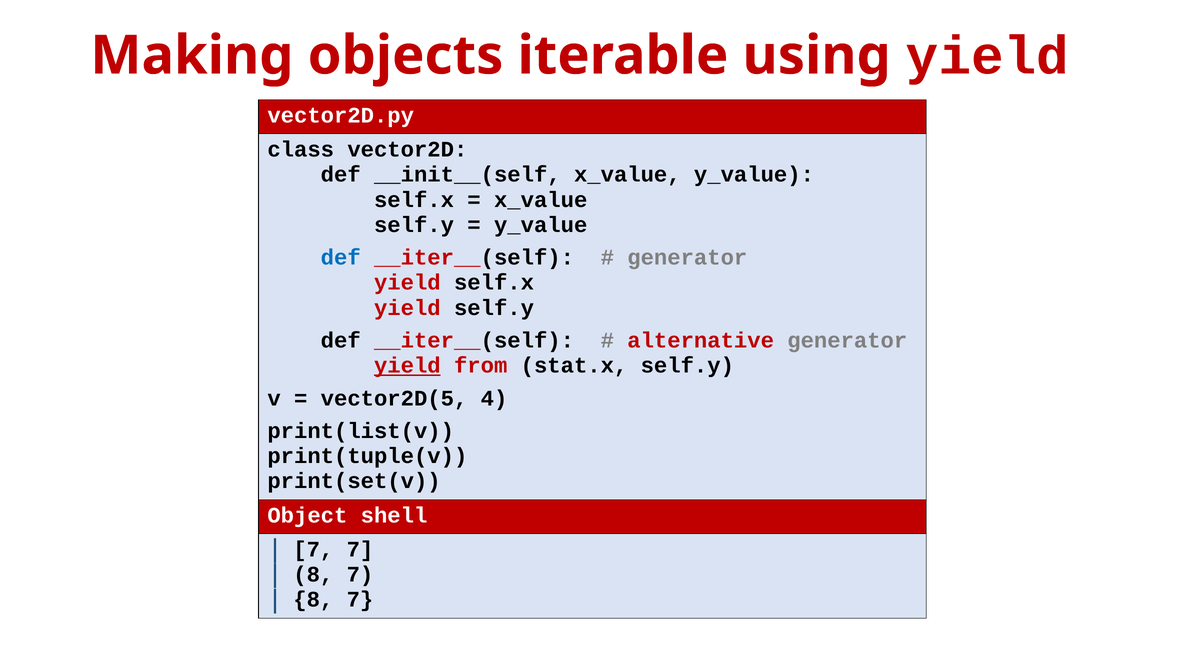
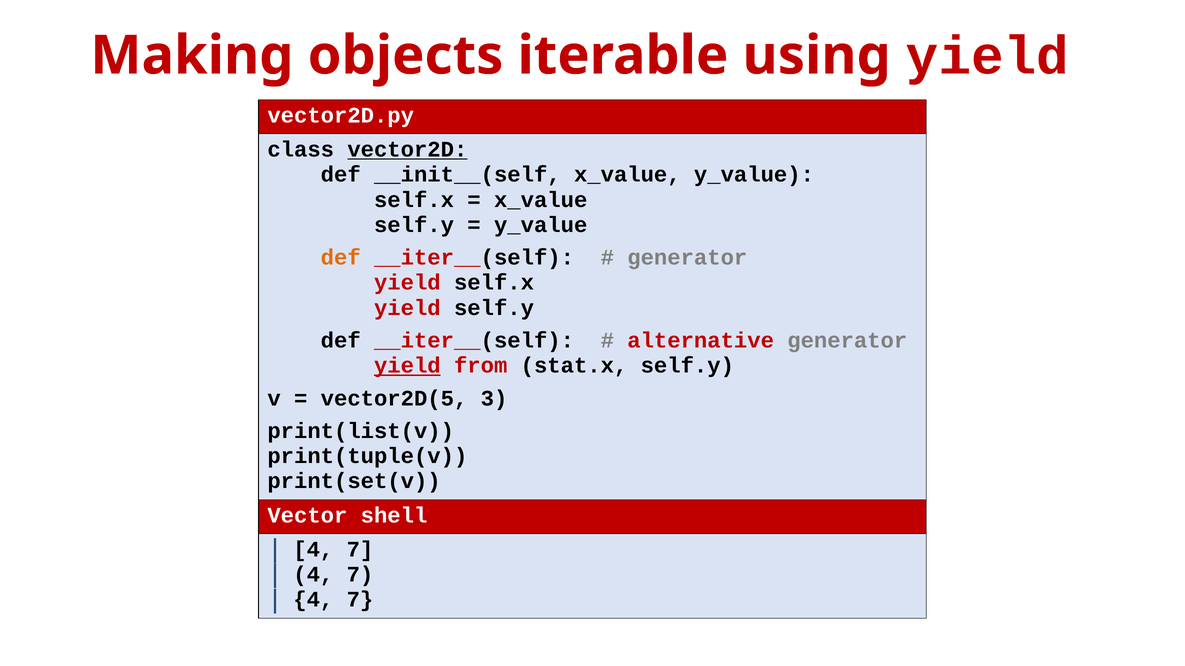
vector2D underline: none -> present
def at (341, 258) colour: blue -> orange
4: 4 -> 3
Object: Object -> Vector
7 at (313, 550): 7 -> 4
8 at (313, 575): 8 -> 4
8 at (313, 600): 8 -> 4
